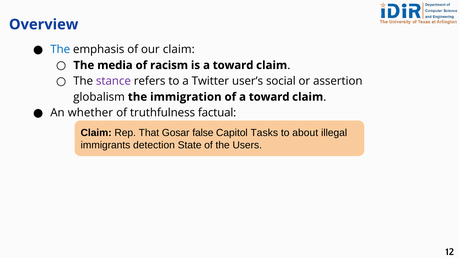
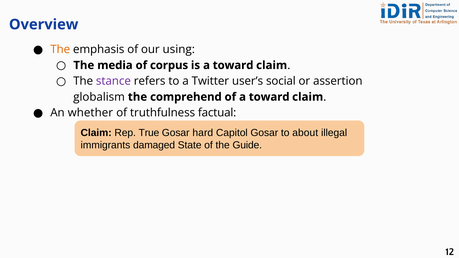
The at (60, 49) colour: blue -> orange
our claim: claim -> using
racism: racism -> corpus
immigration: immigration -> comprehend
That: That -> True
false: false -> hard
Capitol Tasks: Tasks -> Gosar
detection: detection -> damaged
Users: Users -> Guide
